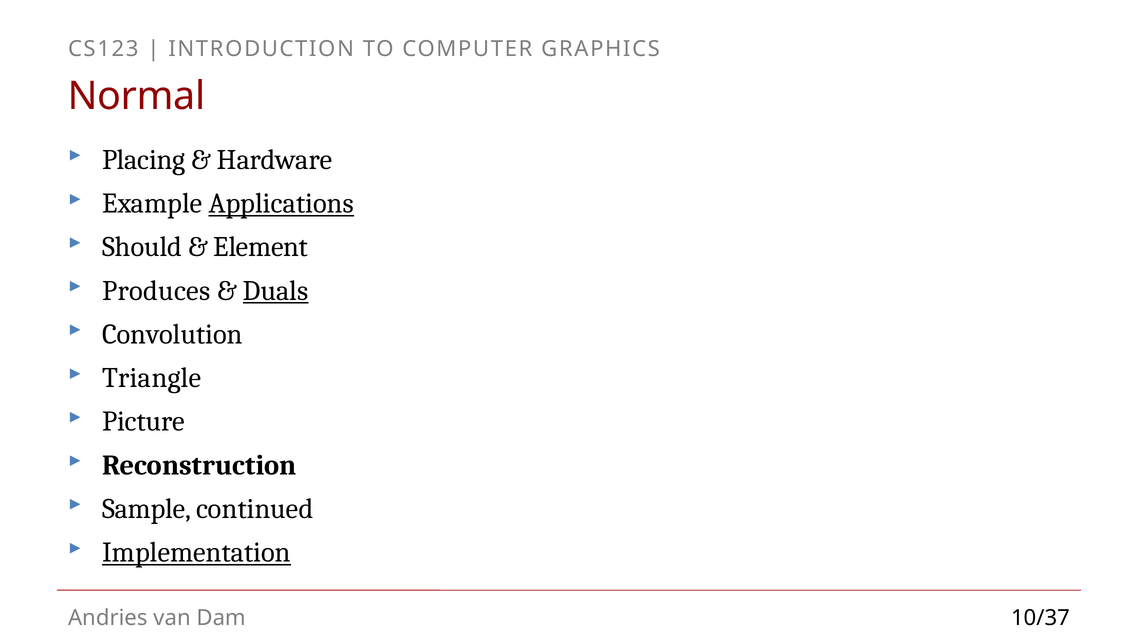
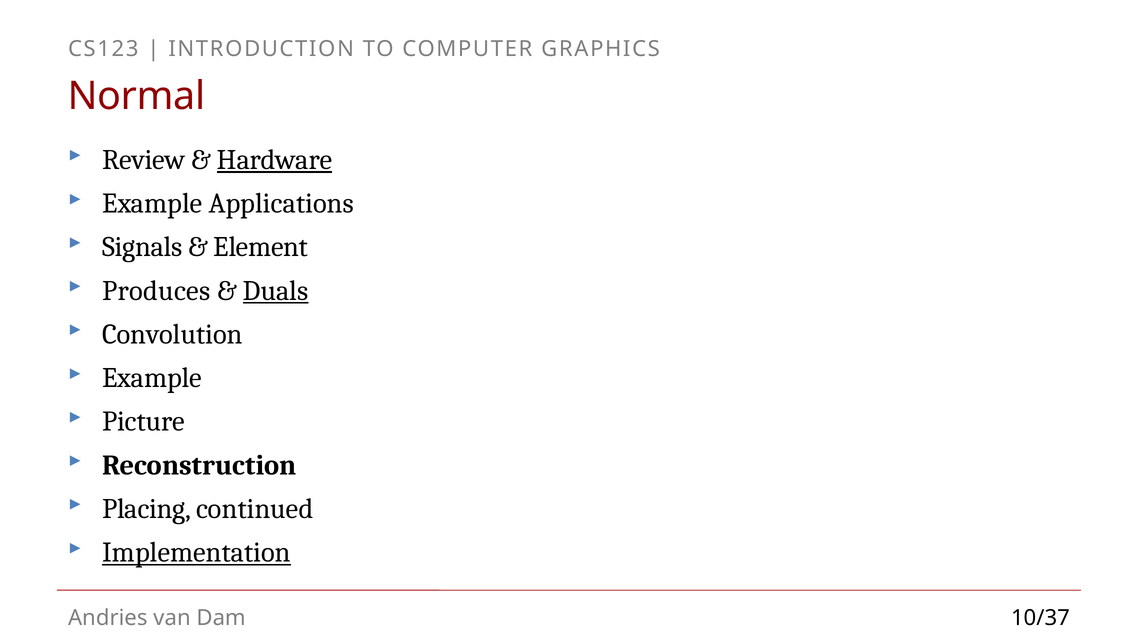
Placing: Placing -> Review
Hardware underline: none -> present
Applications underline: present -> none
Should: Should -> Signals
Triangle at (152, 378): Triangle -> Example
Sample: Sample -> Placing
